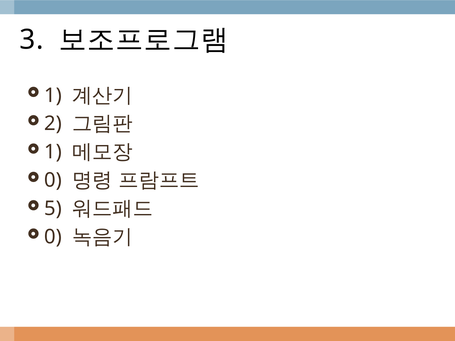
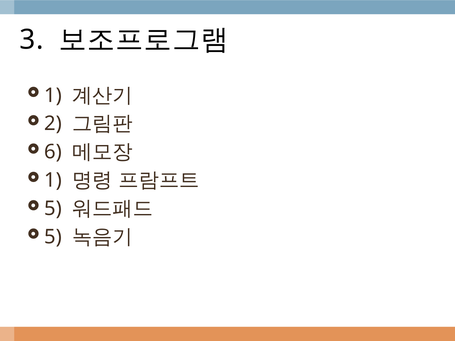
1 at (53, 152): 1 -> 6
0 at (53, 180): 0 -> 1
0 at (53, 237): 0 -> 5
